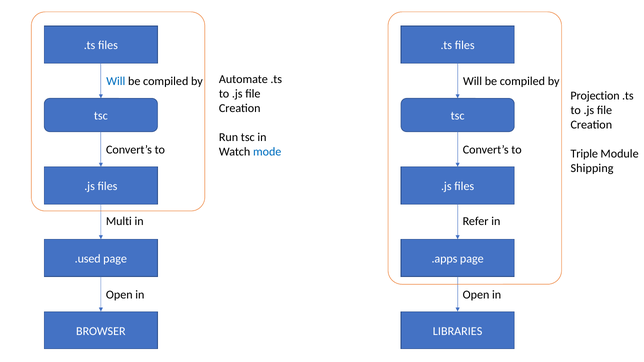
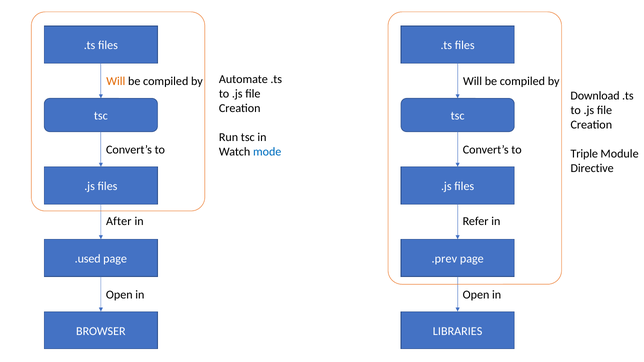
Will at (116, 82) colour: blue -> orange
Projection: Projection -> Download
Shipping: Shipping -> Directive
Multi: Multi -> After
.apps: .apps -> .prev
